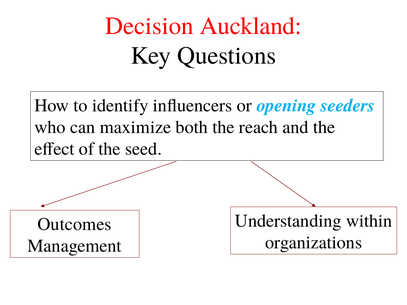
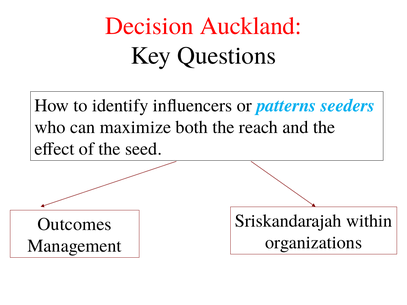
opening: opening -> patterns
Understanding: Understanding -> Sriskandarajah
